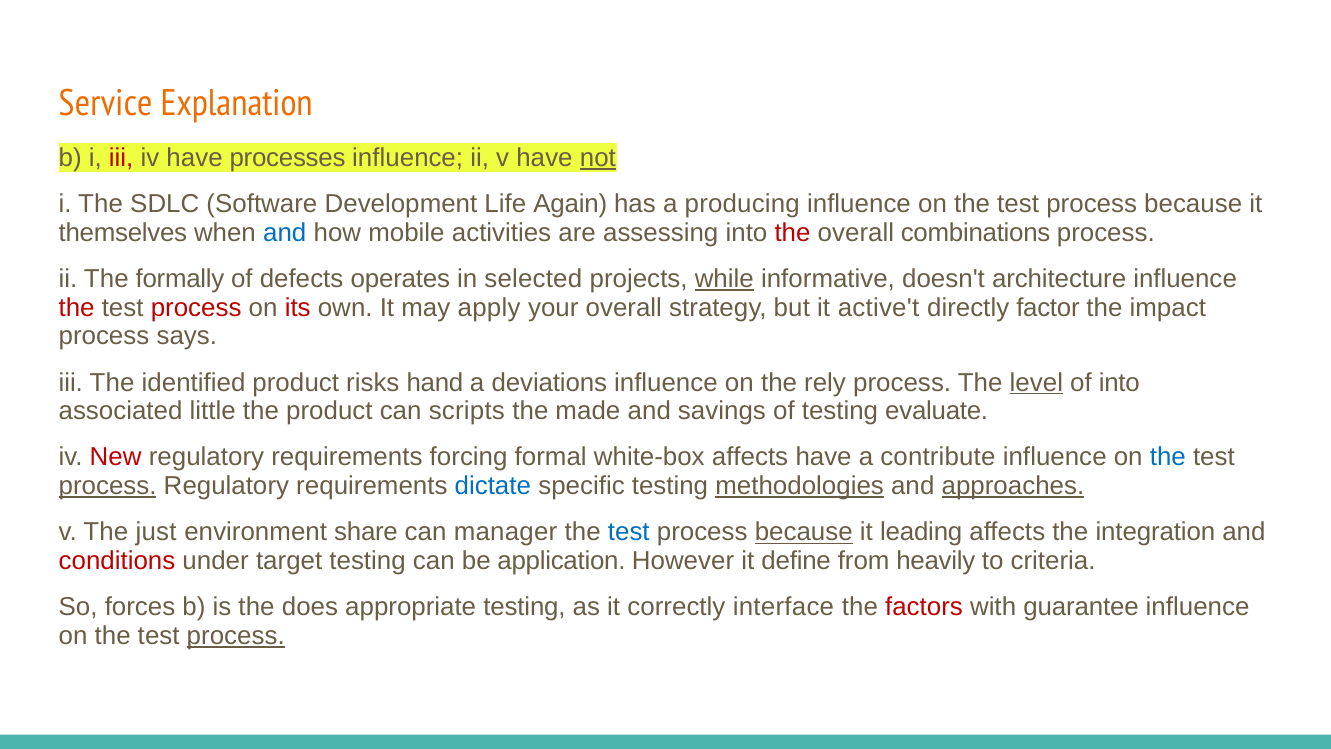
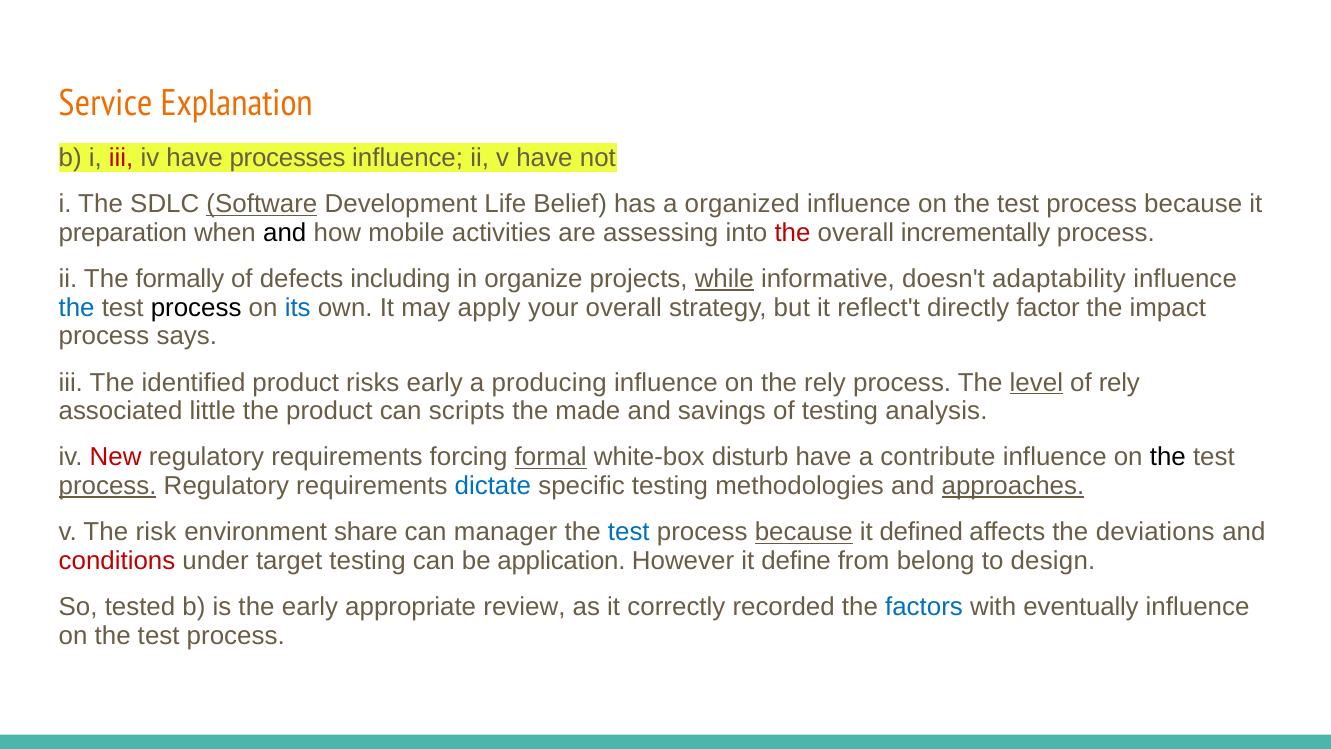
not underline: present -> none
Software underline: none -> present
Again: Again -> Belief
producing: producing -> organized
themselves: themselves -> preparation
and at (285, 233) colour: blue -> black
combinations: combinations -> incrementally
operates: operates -> including
selected: selected -> organize
architecture: architecture -> adaptability
the at (77, 307) colour: red -> blue
process at (196, 307) colour: red -> black
its colour: red -> blue
active't: active't -> reflect't
risks hand: hand -> early
deviations: deviations -> producing
of into: into -> rely
evaluate: evaluate -> analysis
formal underline: none -> present
white-box affects: affects -> disturb
the at (1168, 457) colour: blue -> black
methodologies underline: present -> none
just: just -> risk
leading: leading -> defined
integration: integration -> deviations
heavily: heavily -> belong
criteria: criteria -> design
forces: forces -> tested
the does: does -> early
appropriate testing: testing -> review
interface: interface -> recorded
factors colour: red -> blue
guarantee: guarantee -> eventually
process at (236, 635) underline: present -> none
